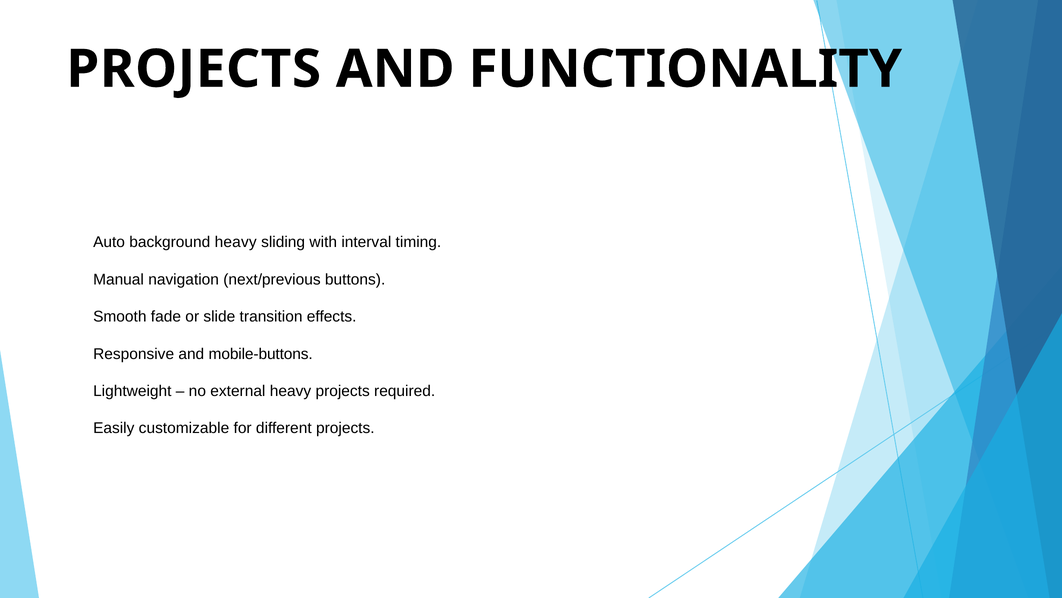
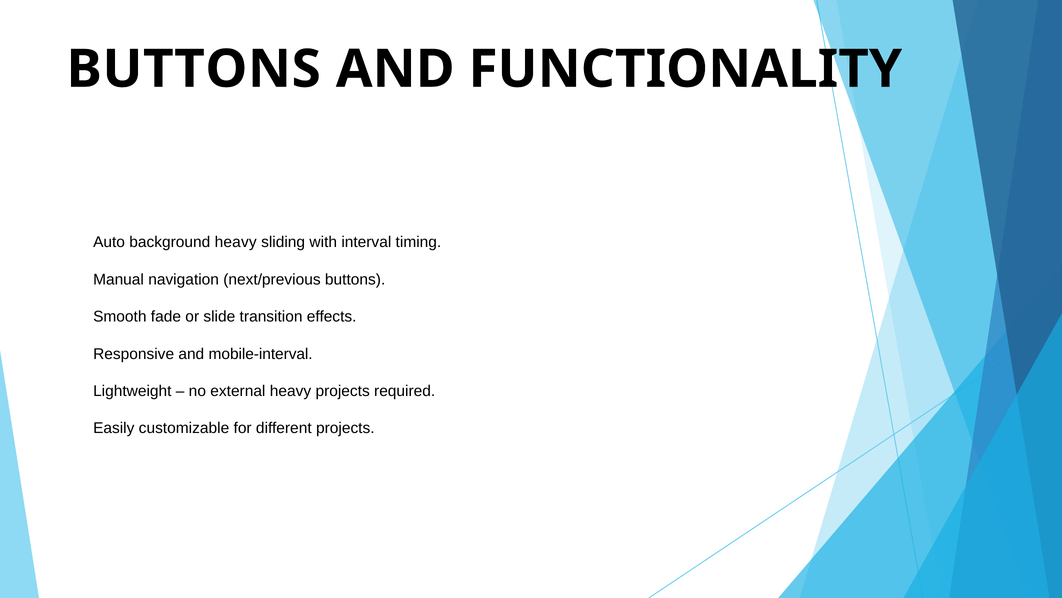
PROJECTS at (194, 69): PROJECTS -> BUTTONS
mobile-buttons: mobile-buttons -> mobile-interval
